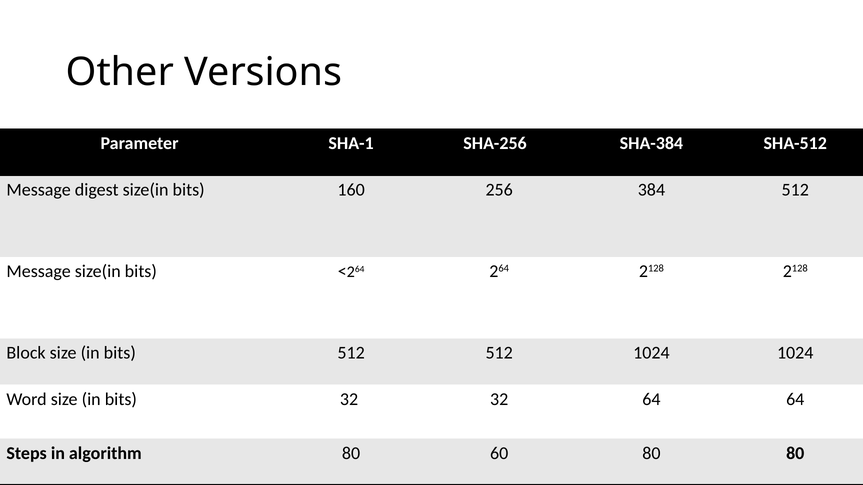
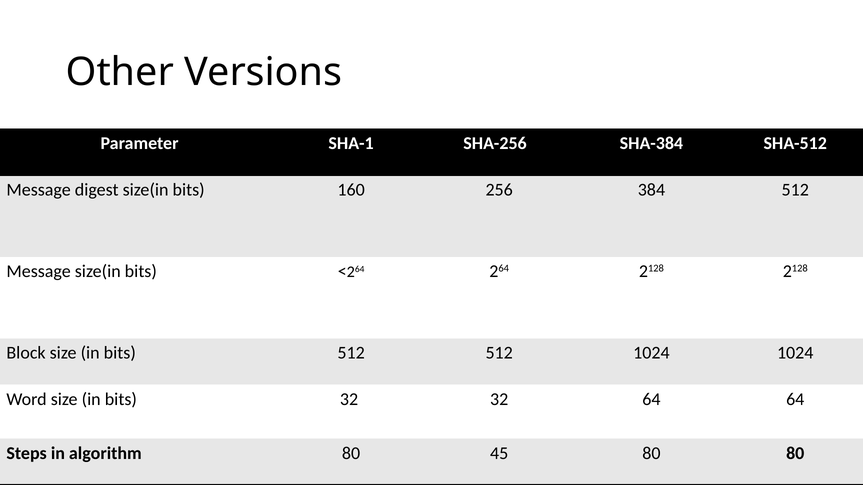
60: 60 -> 45
